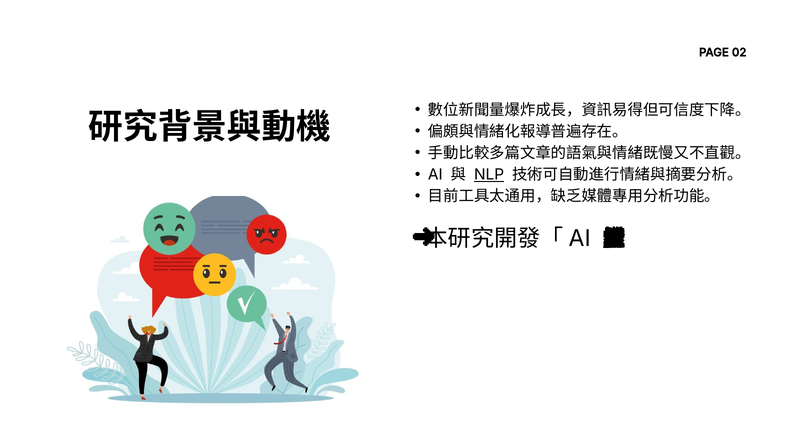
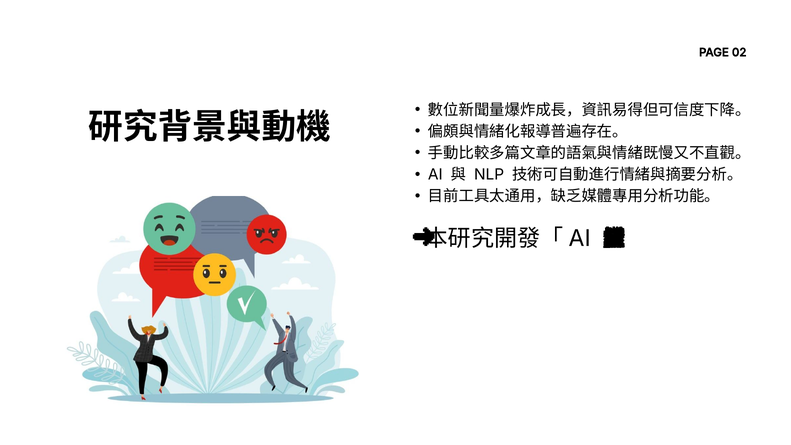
NLP underline: present -> none
